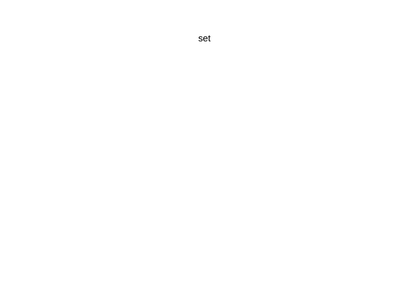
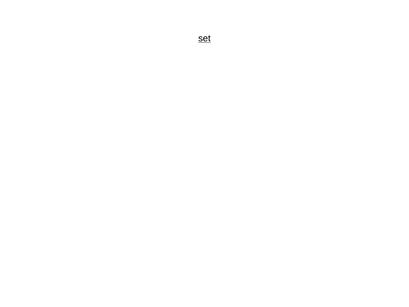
set at (204, 38) underline: none -> present
